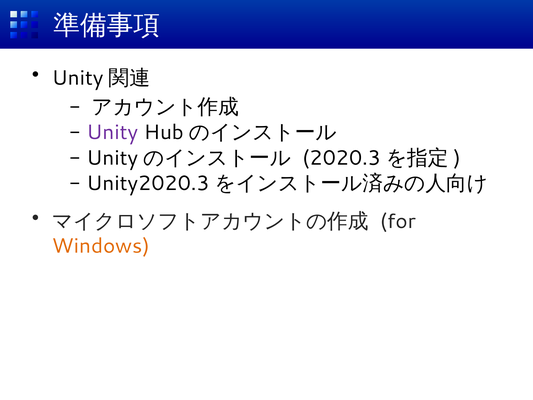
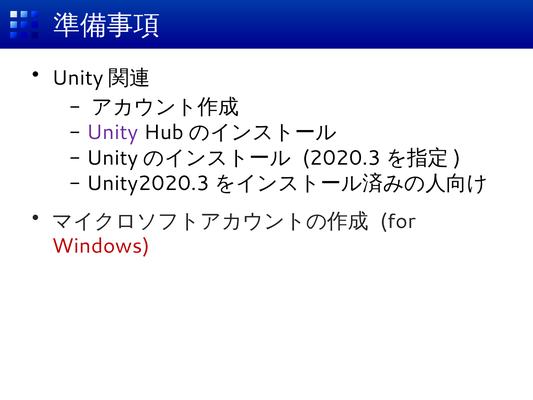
Windows colour: orange -> red
